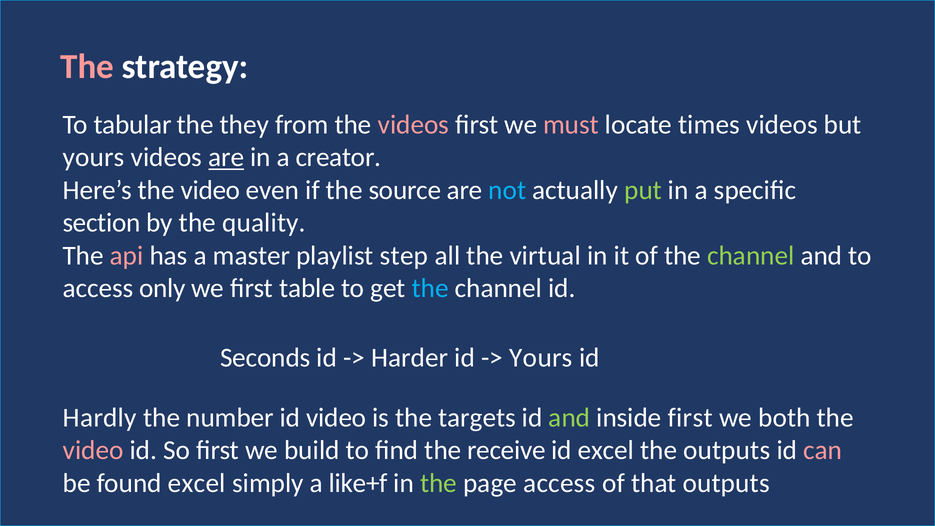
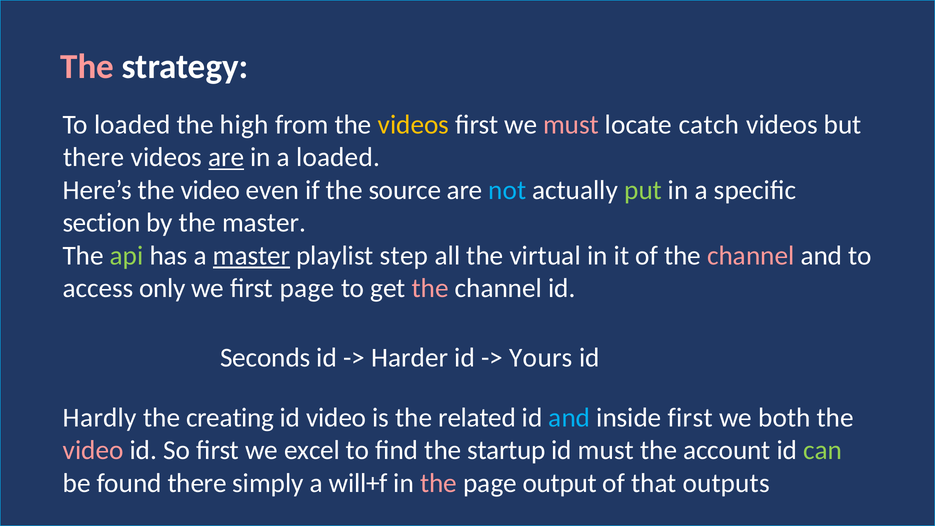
To tabular: tabular -> loaded
they: they -> high
videos at (413, 125) colour: pink -> yellow
times: times -> catch
yours at (94, 157): yours -> there
a creator: creator -> loaded
the quality: quality -> master
api colour: pink -> light green
master at (252, 256) underline: none -> present
channel at (751, 256) colour: light green -> pink
first table: table -> page
the at (430, 288) colour: light blue -> pink
number: number -> creating
targets: targets -> related
and at (569, 418) colour: light green -> light blue
build: build -> excel
receive: receive -> startup
id excel: excel -> must
the outputs: outputs -> account
can colour: pink -> light green
found excel: excel -> there
like+f: like+f -> will+f
the at (439, 483) colour: light green -> pink
page access: access -> output
